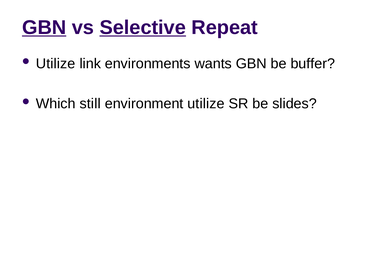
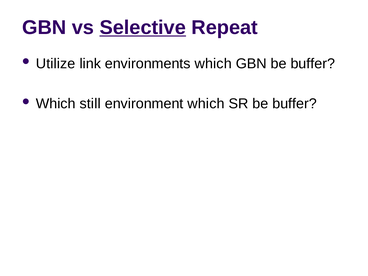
GBN at (44, 27) underline: present -> none
environments wants: wants -> which
environment utilize: utilize -> which
SR be slides: slides -> buffer
